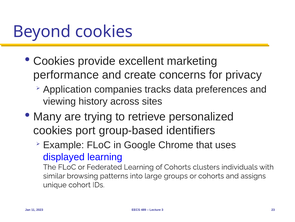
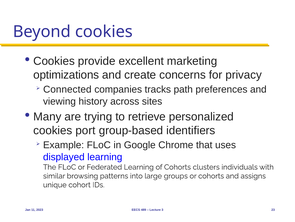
performance: performance -> optimizations
Application: Application -> Connected
data: data -> path
